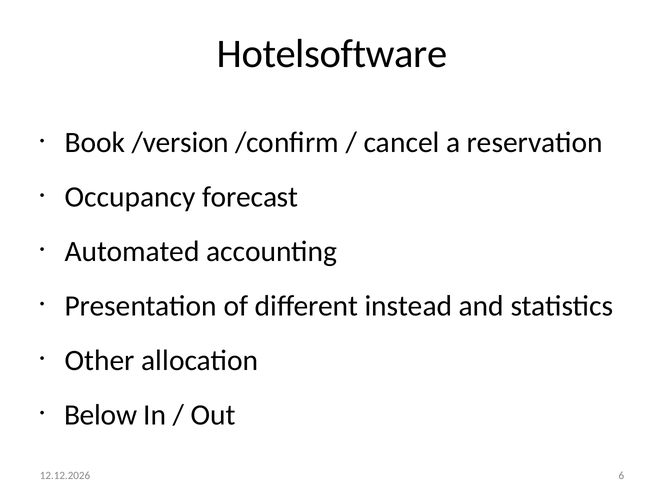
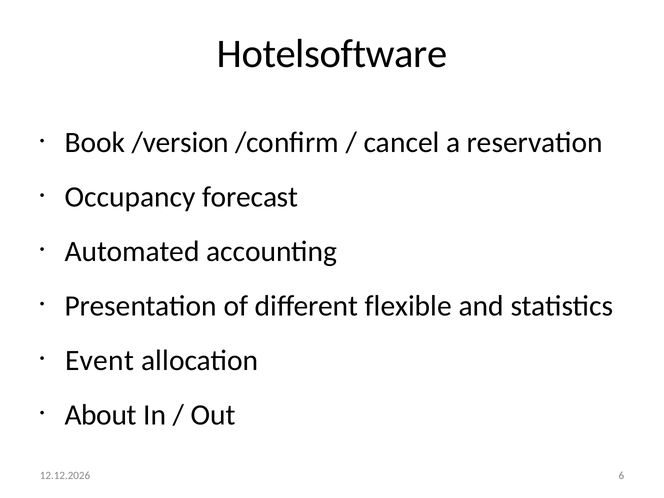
instead: instead -> flexible
Other: Other -> Event
Below: Below -> About
